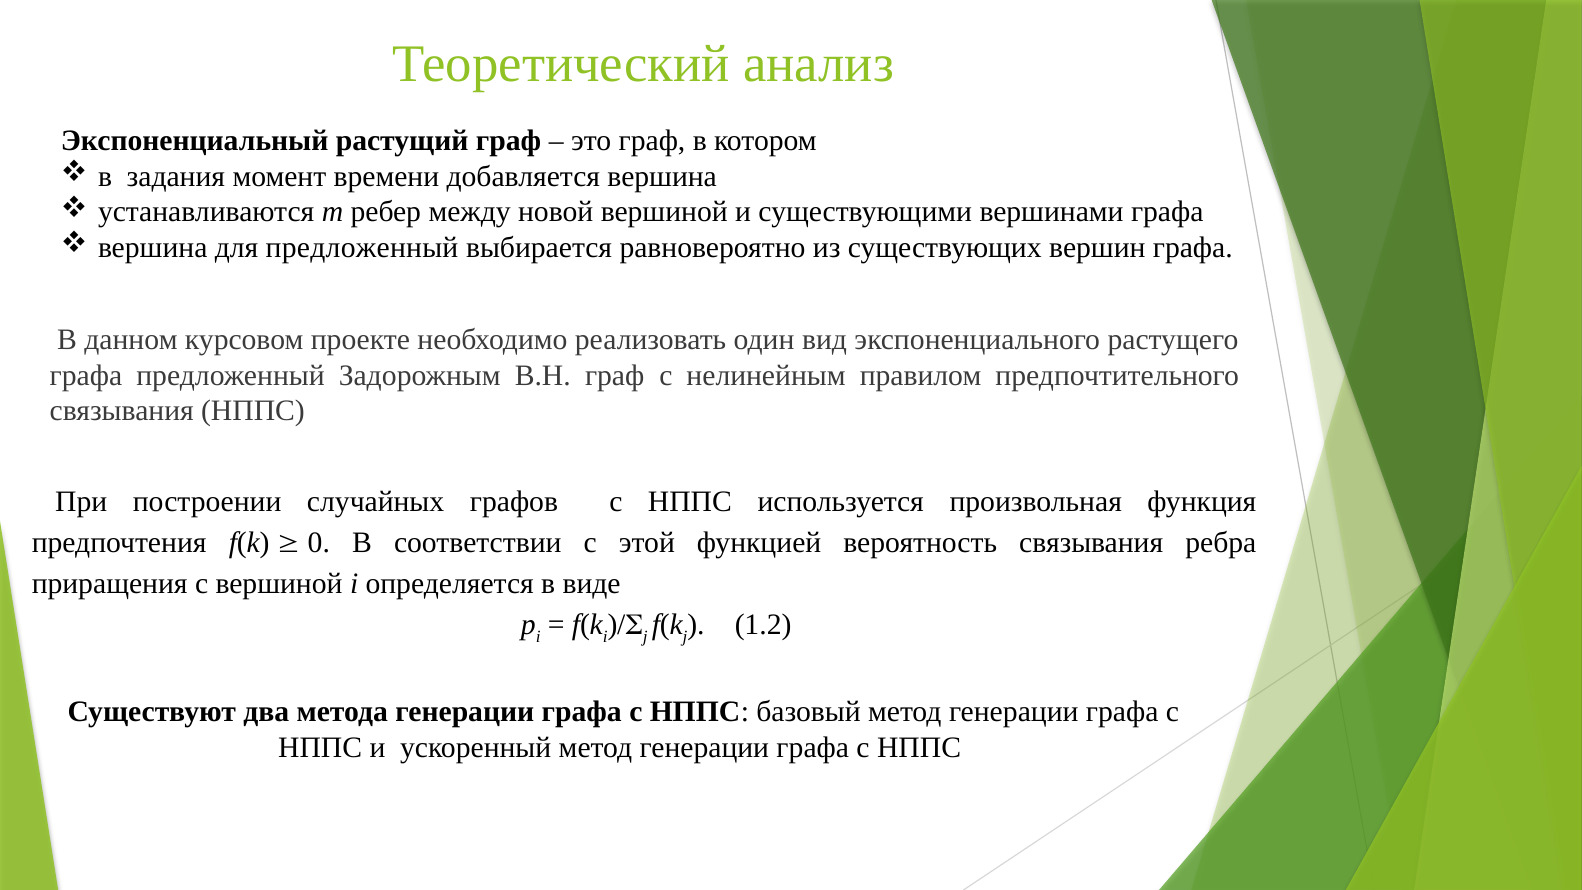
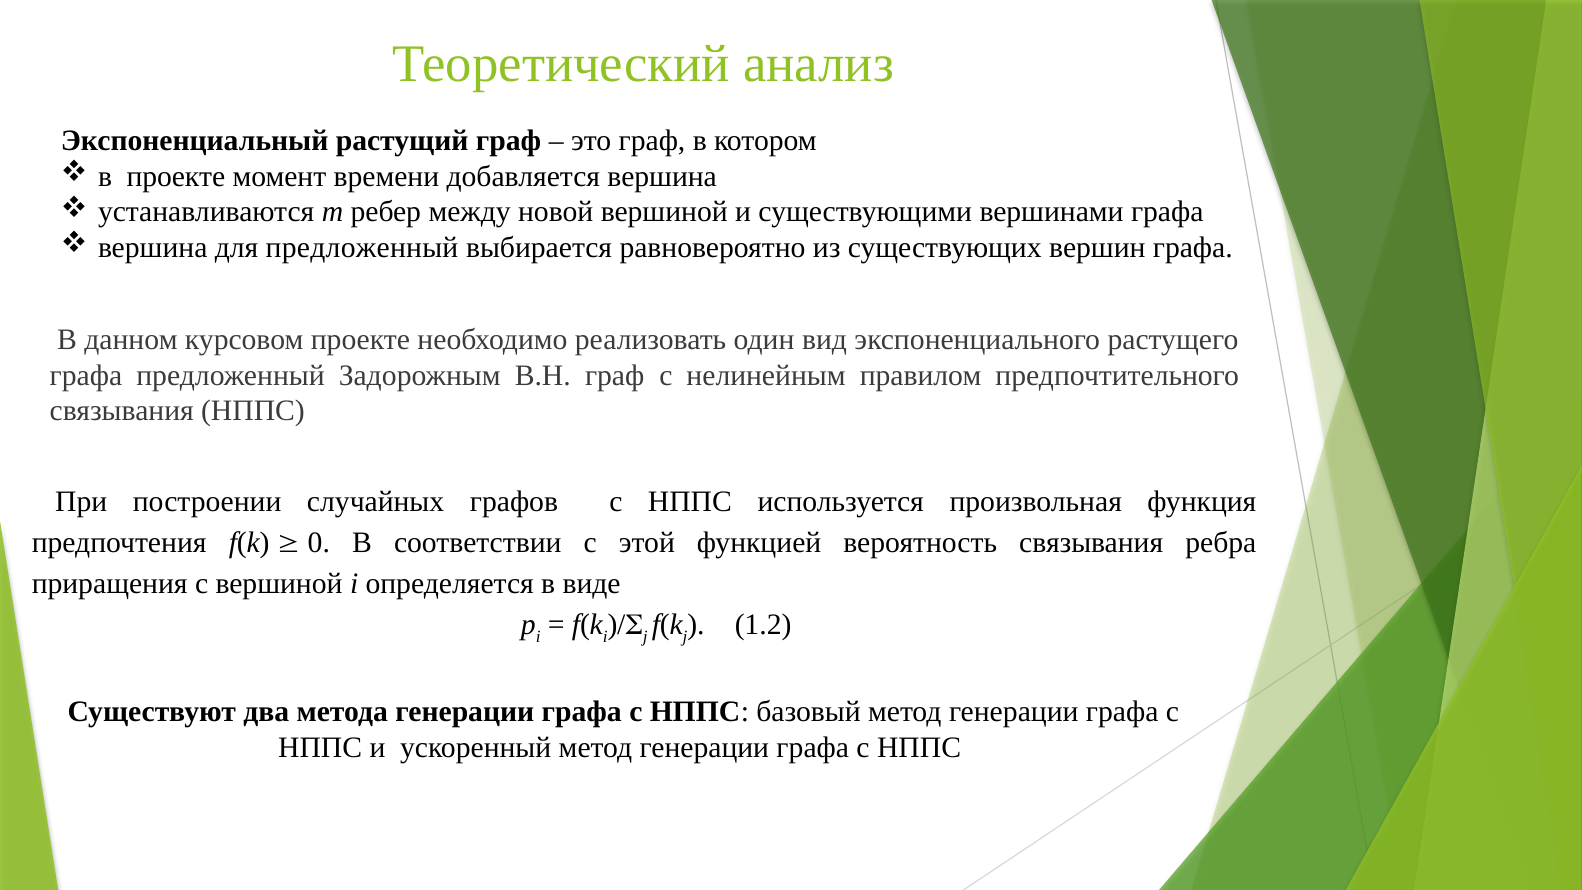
в задания: задания -> проекте
